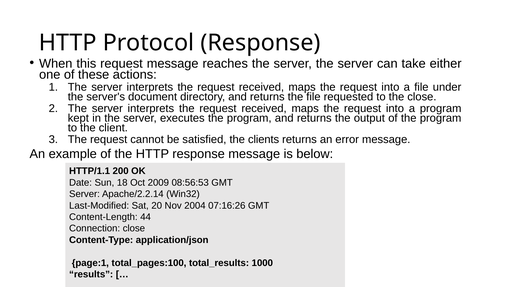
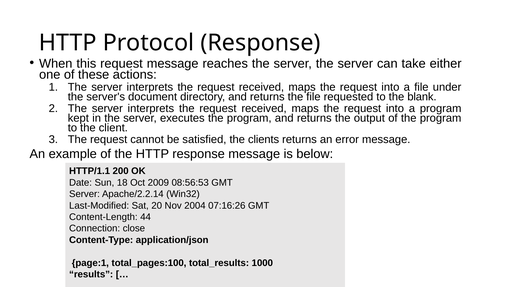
the close: close -> blank
